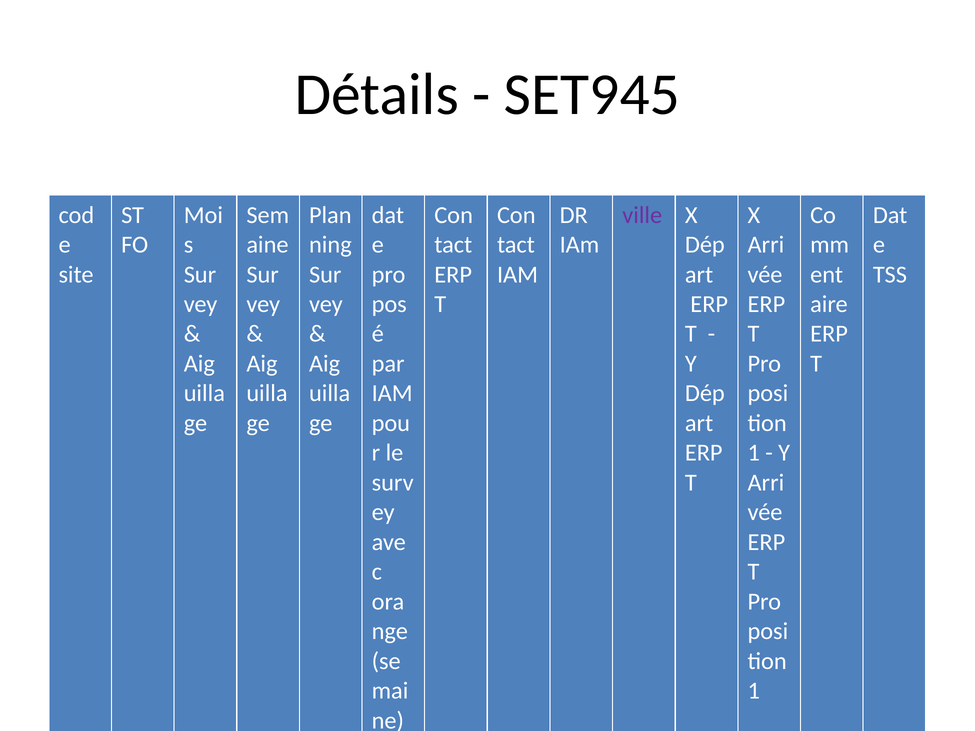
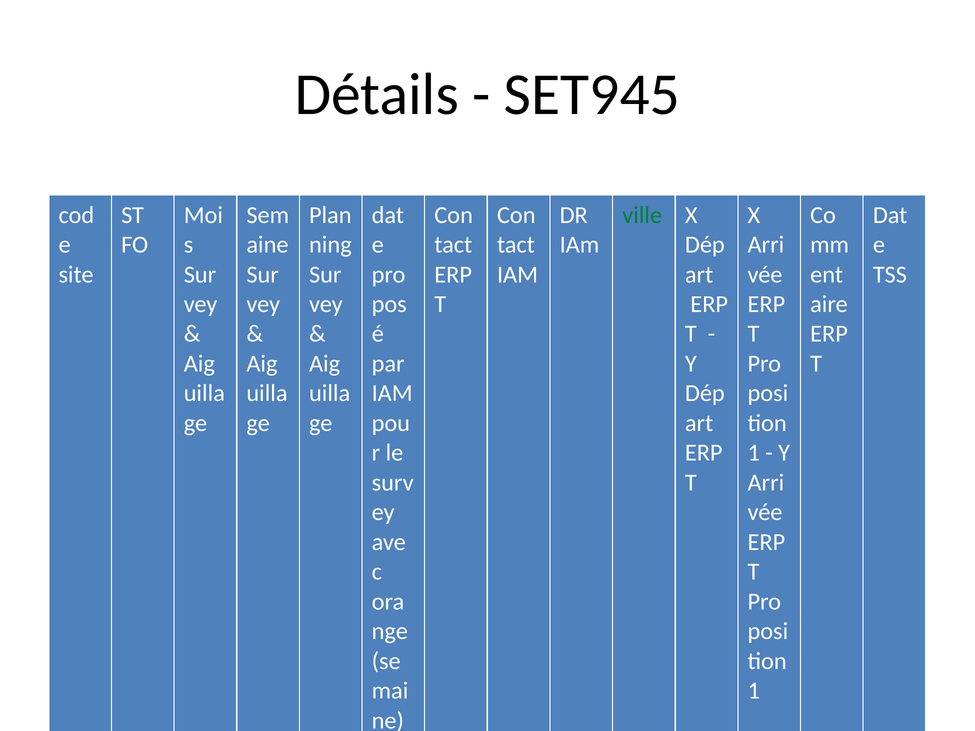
ville colour: purple -> green
